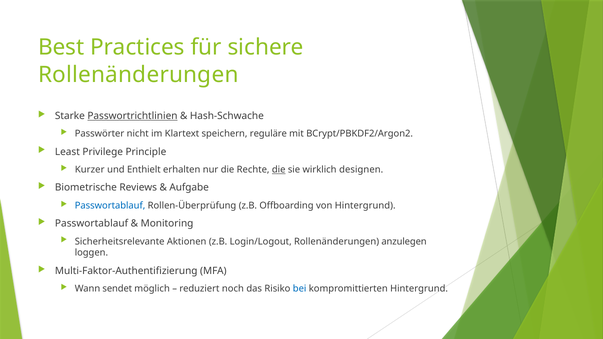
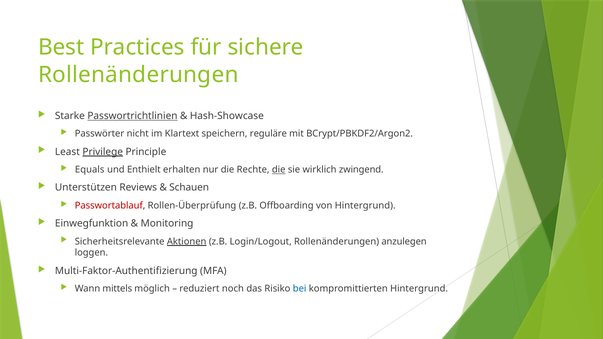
Hash-Schwache: Hash-Schwache -> Hash-Showcase
Privilege underline: none -> present
Kurzer: Kurzer -> Equals
designen: designen -> zwingend
Biometrische: Biometrische -> Unterstützen
Aufgabe: Aufgabe -> Schauen
Passwortablauf at (110, 206) colour: blue -> red
Passwortablauf at (92, 224): Passwortablauf -> Einwegfunktion
Aktionen underline: none -> present
sendet: sendet -> mittels
